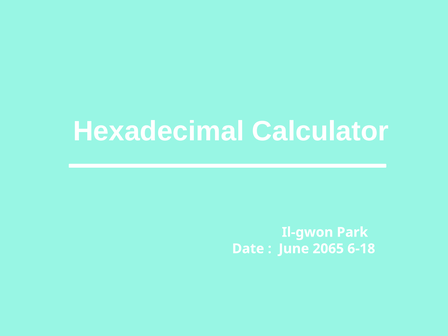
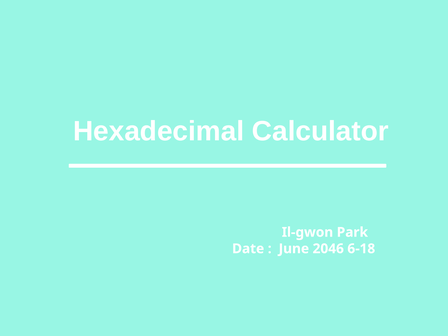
2065: 2065 -> 2046
